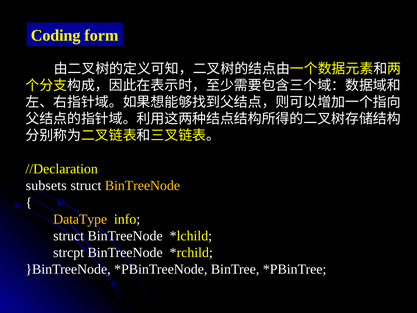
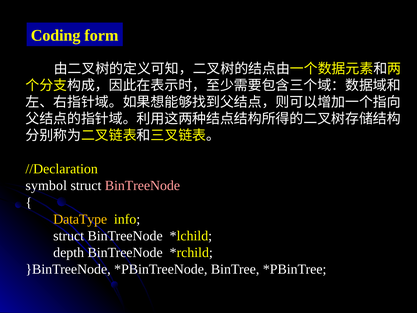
subsets: subsets -> symbol
BinTreeNode at (142, 186) colour: yellow -> pink
strcpt: strcpt -> depth
